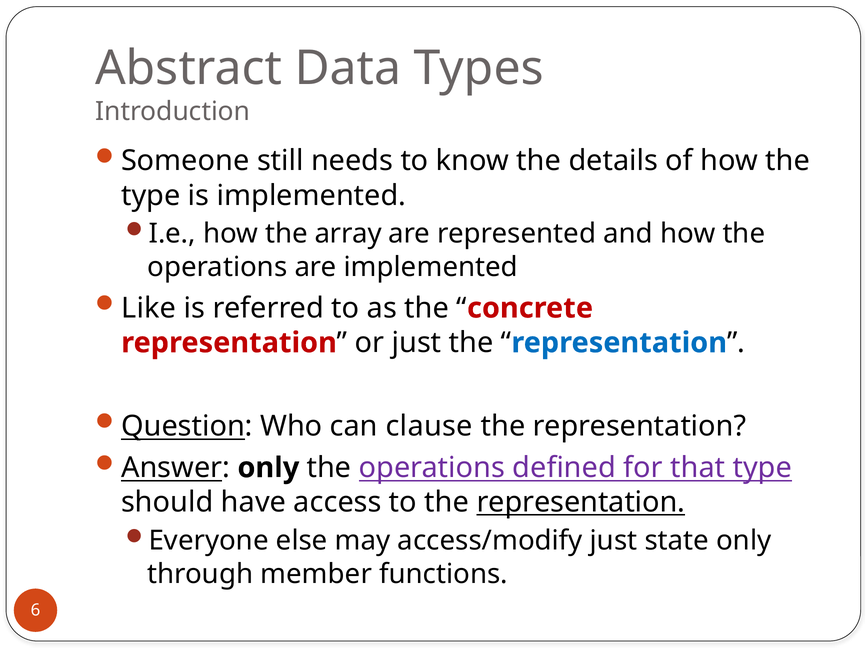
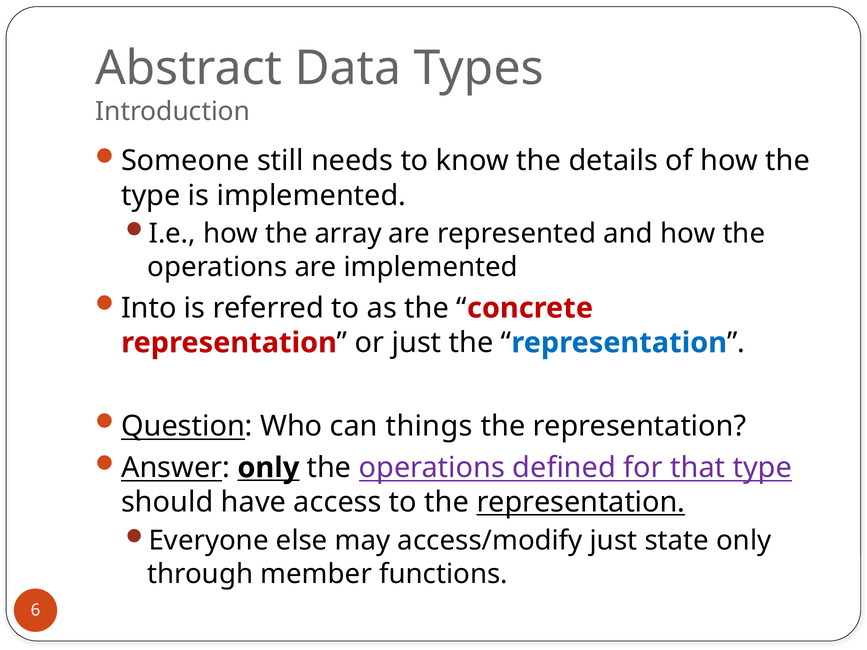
Like: Like -> Into
clause: clause -> things
only at (268, 468) underline: none -> present
